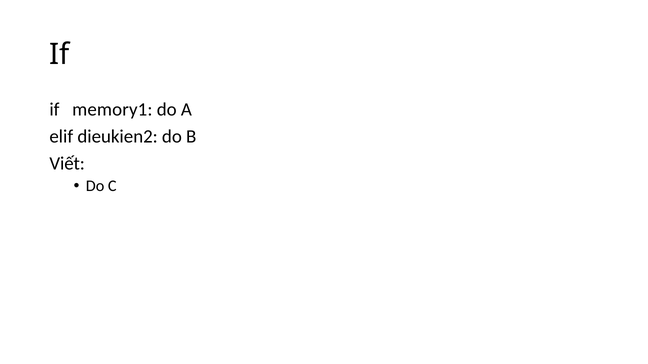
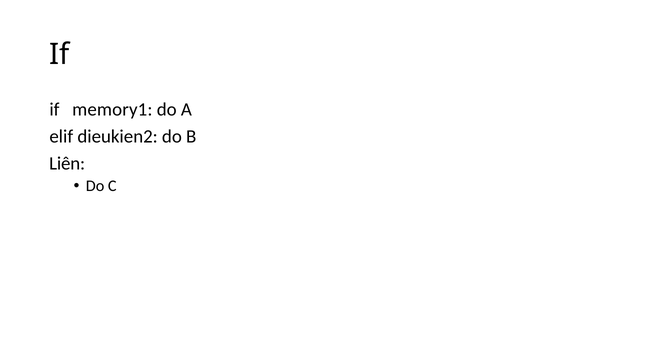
Viết: Viết -> Liên
